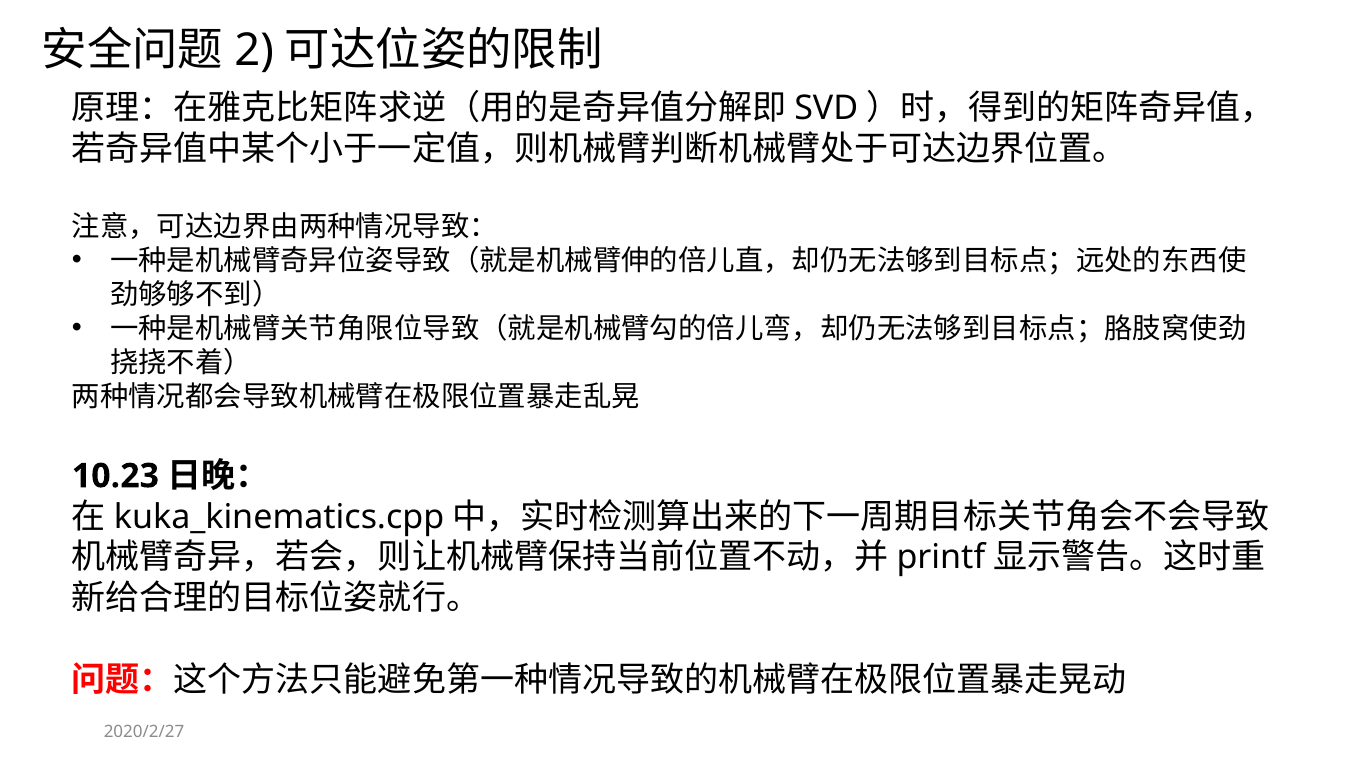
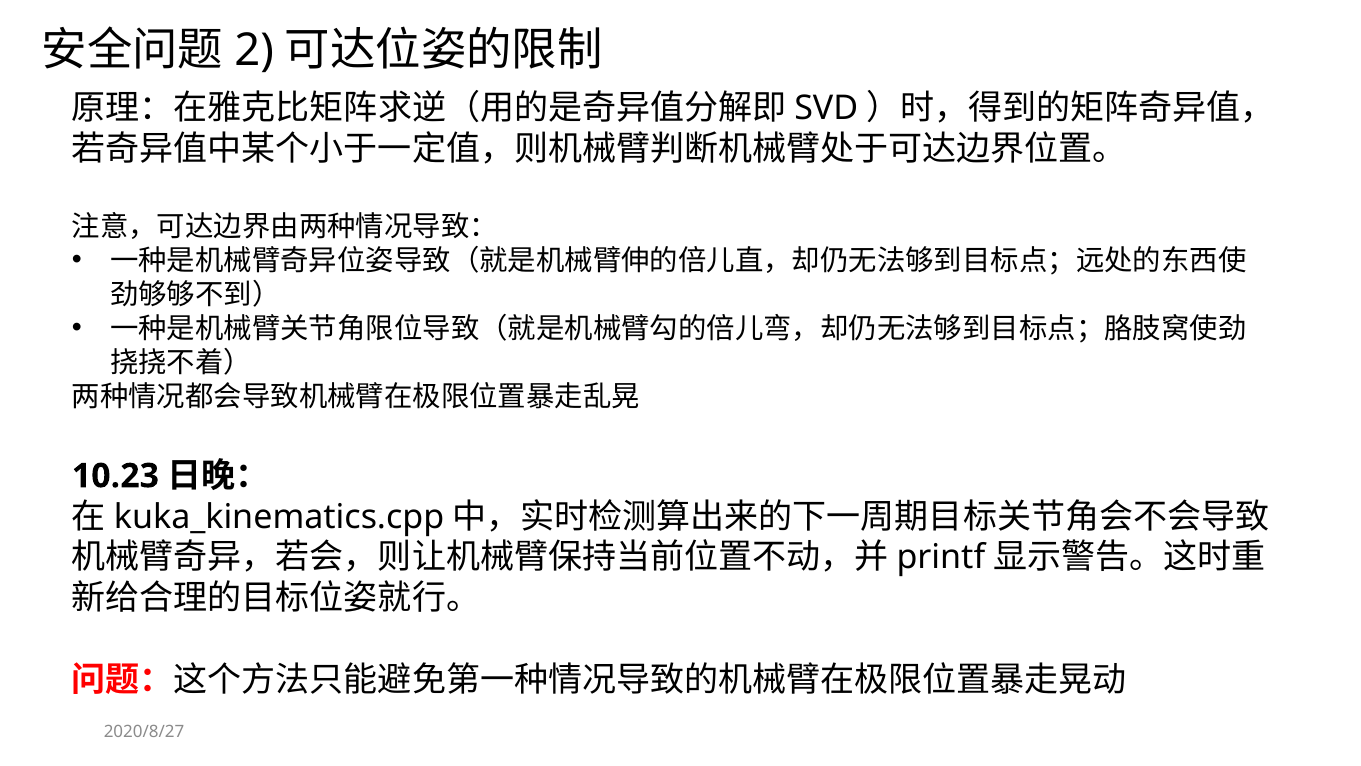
2020/2/27: 2020/2/27 -> 2020/8/27
